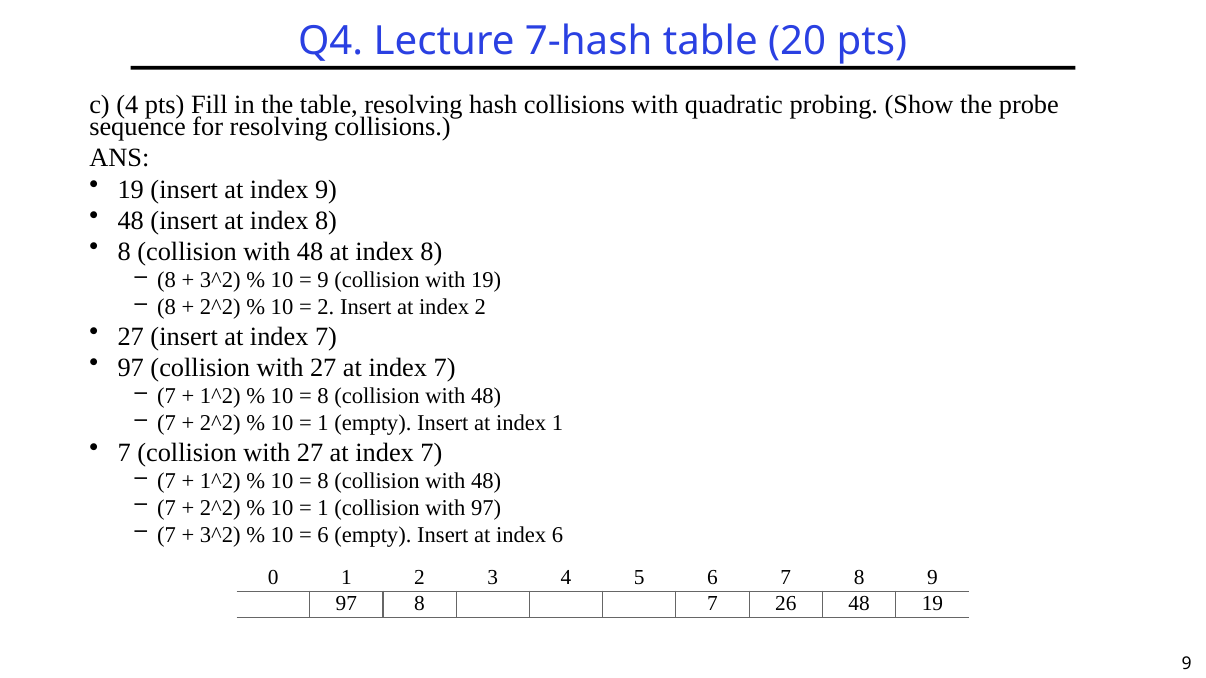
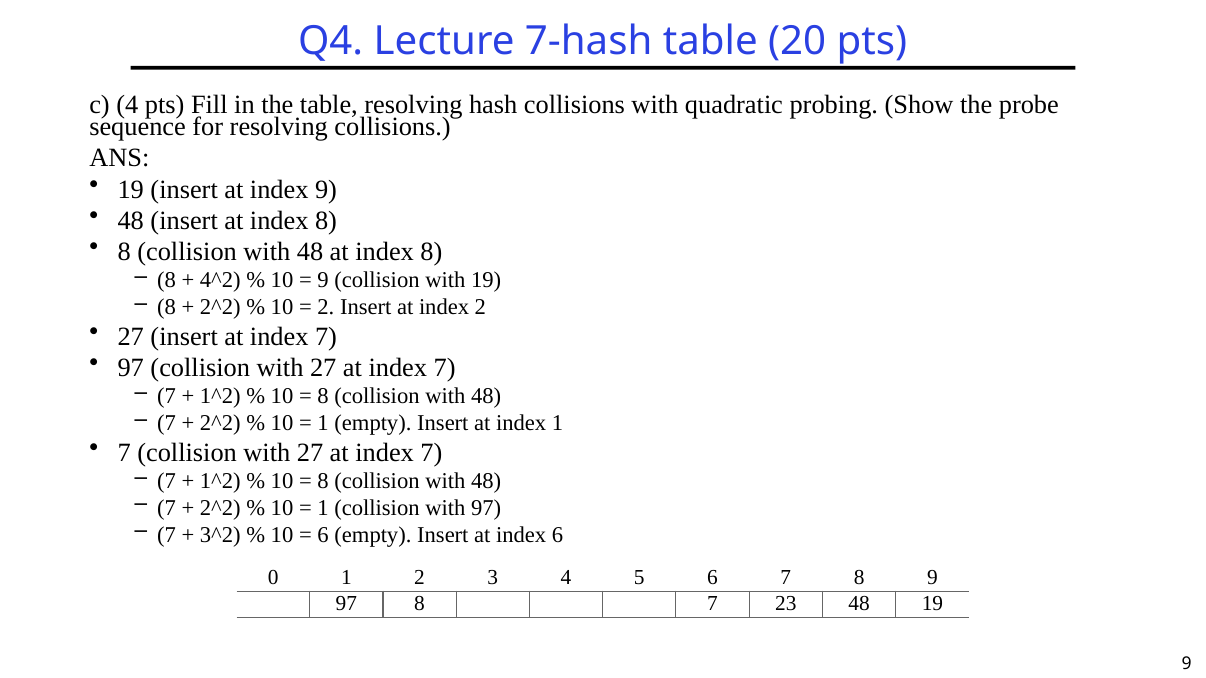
3^2 at (220, 281): 3^2 -> 4^2
26: 26 -> 23
